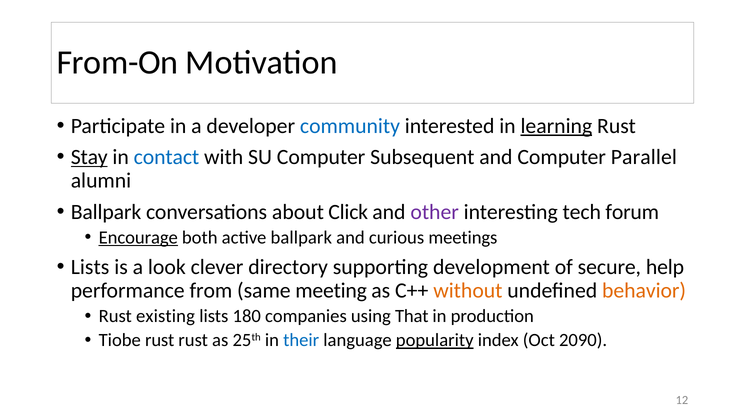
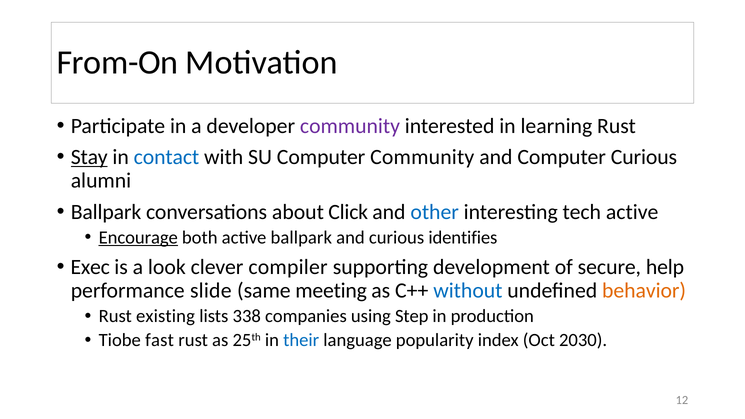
community at (350, 126) colour: blue -> purple
learning underline: present -> none
Computer Subsequent: Subsequent -> Community
Computer Parallel: Parallel -> Curious
other colour: purple -> blue
tech forum: forum -> active
meetings: meetings -> identifies
Lists at (90, 267): Lists -> Exec
directory: directory -> compiler
from: from -> slide
without colour: orange -> blue
180: 180 -> 338
That: That -> Step
Tiobe rust: rust -> fast
popularity underline: present -> none
2090: 2090 -> 2030
